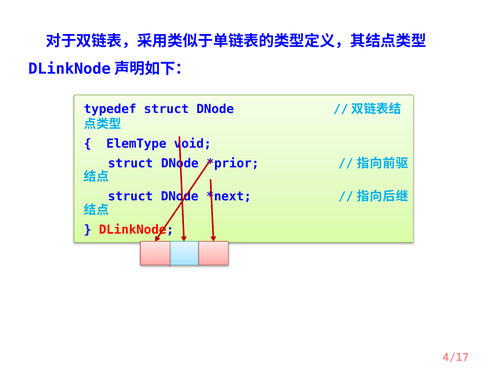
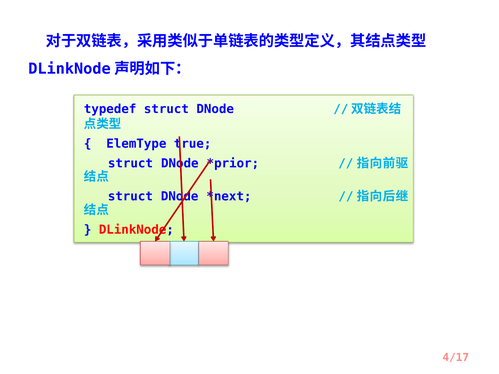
void: void -> true
